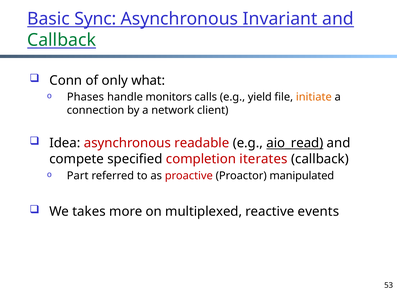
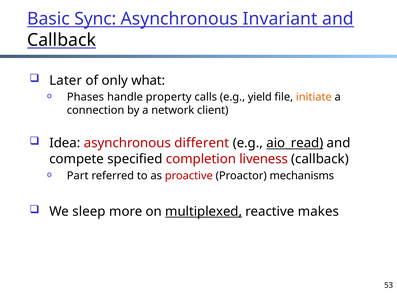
Callback at (62, 40) colour: green -> black
Conn: Conn -> Later
monitors: monitors -> property
readable: readable -> different
iterates: iterates -> liveness
manipulated: manipulated -> mechanisms
takes: takes -> sleep
multiplexed underline: none -> present
events: events -> makes
